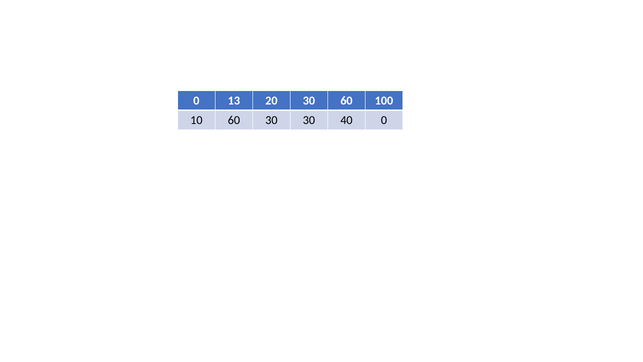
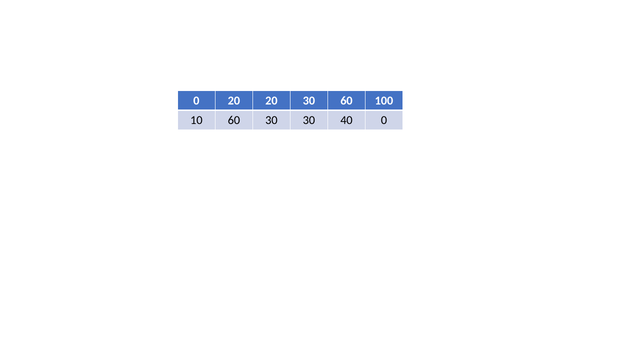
0 13: 13 -> 20
